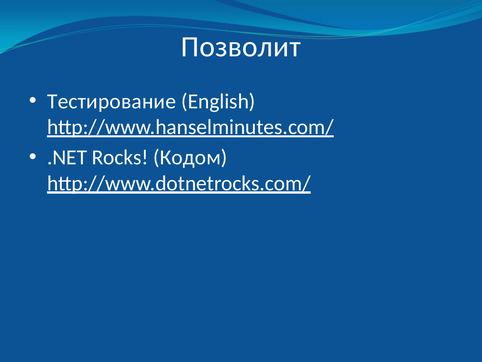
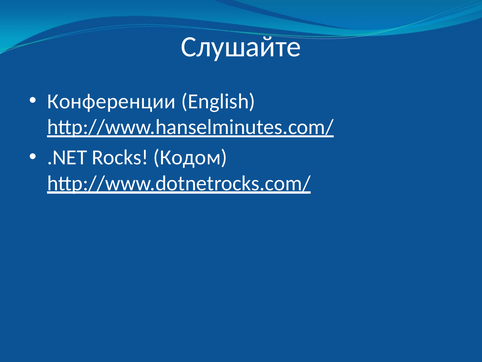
Позволит: Позволит -> Слушайте
Тестирование: Тестирование -> Конференции
